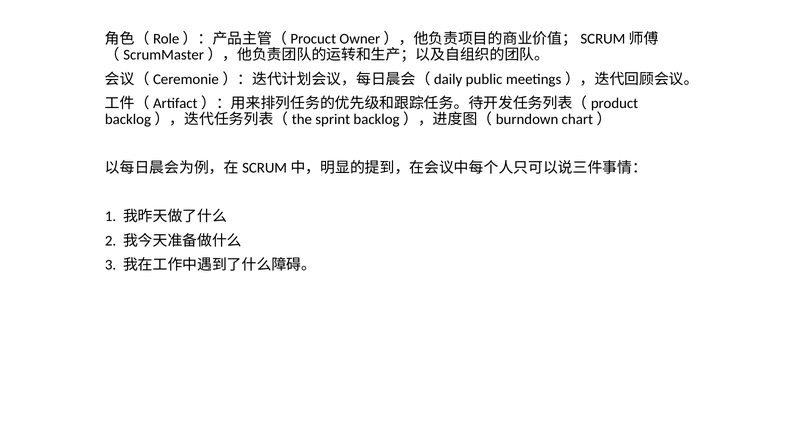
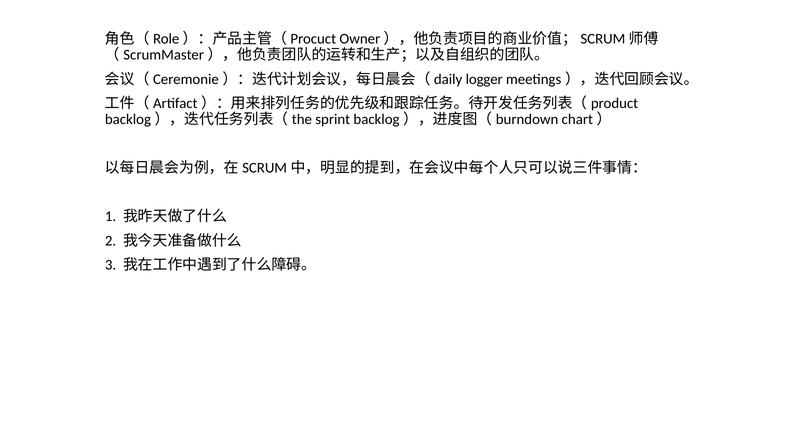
public: public -> logger
